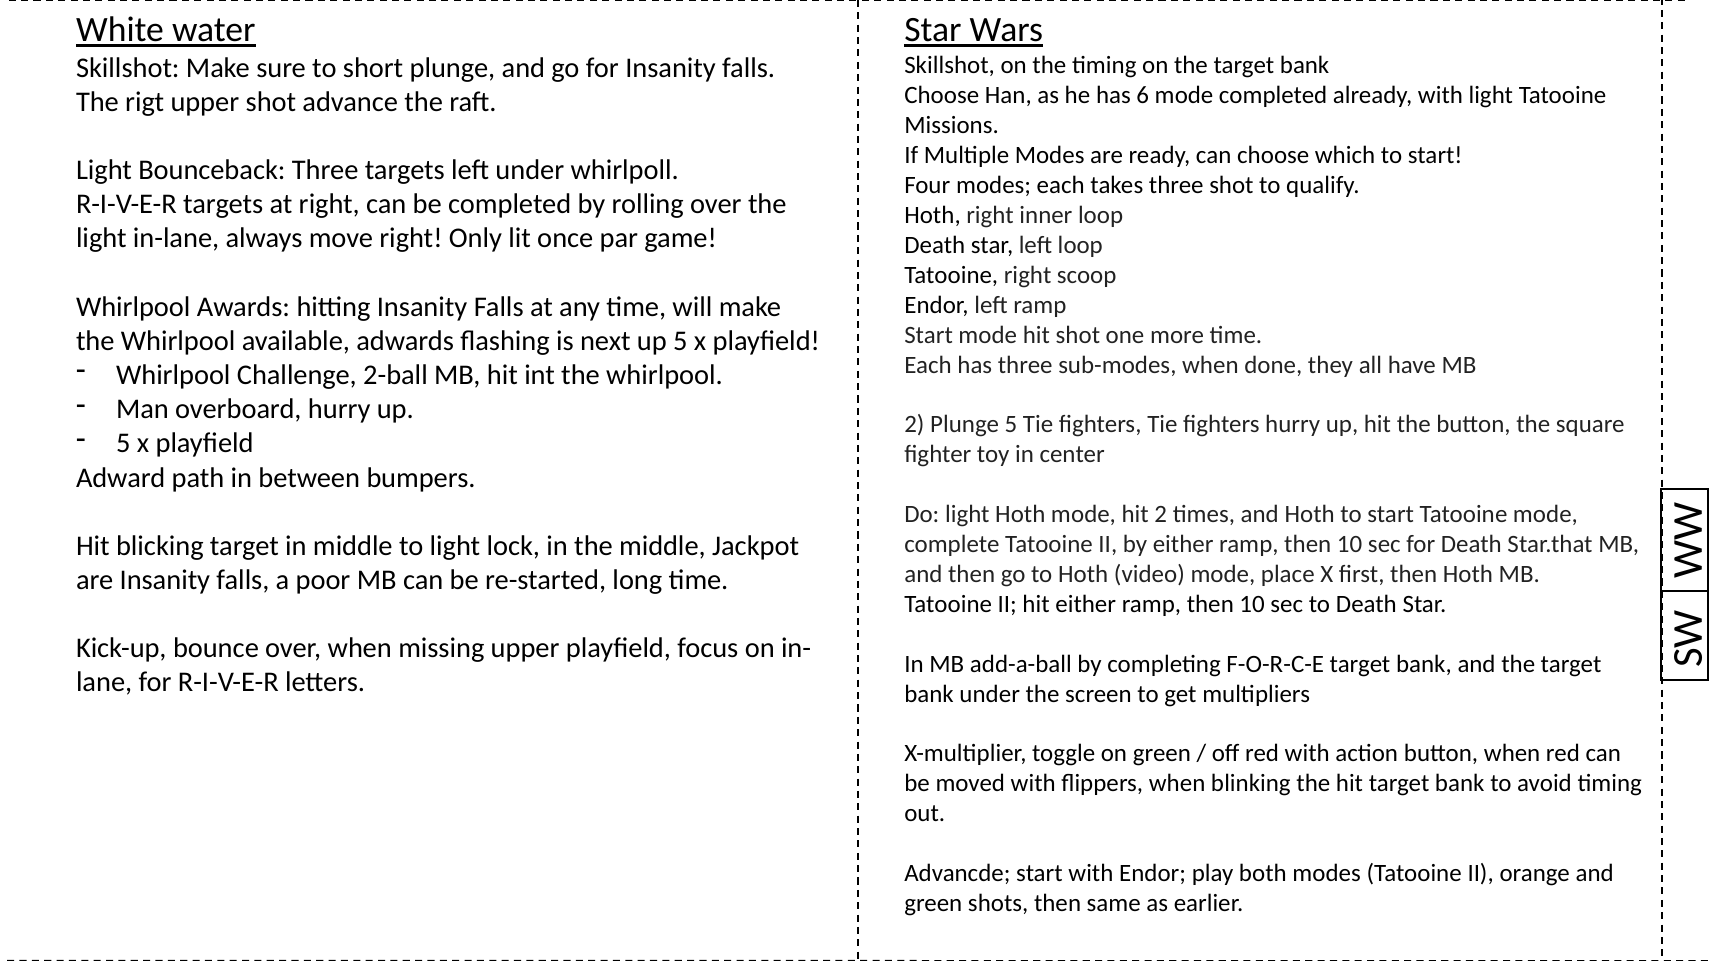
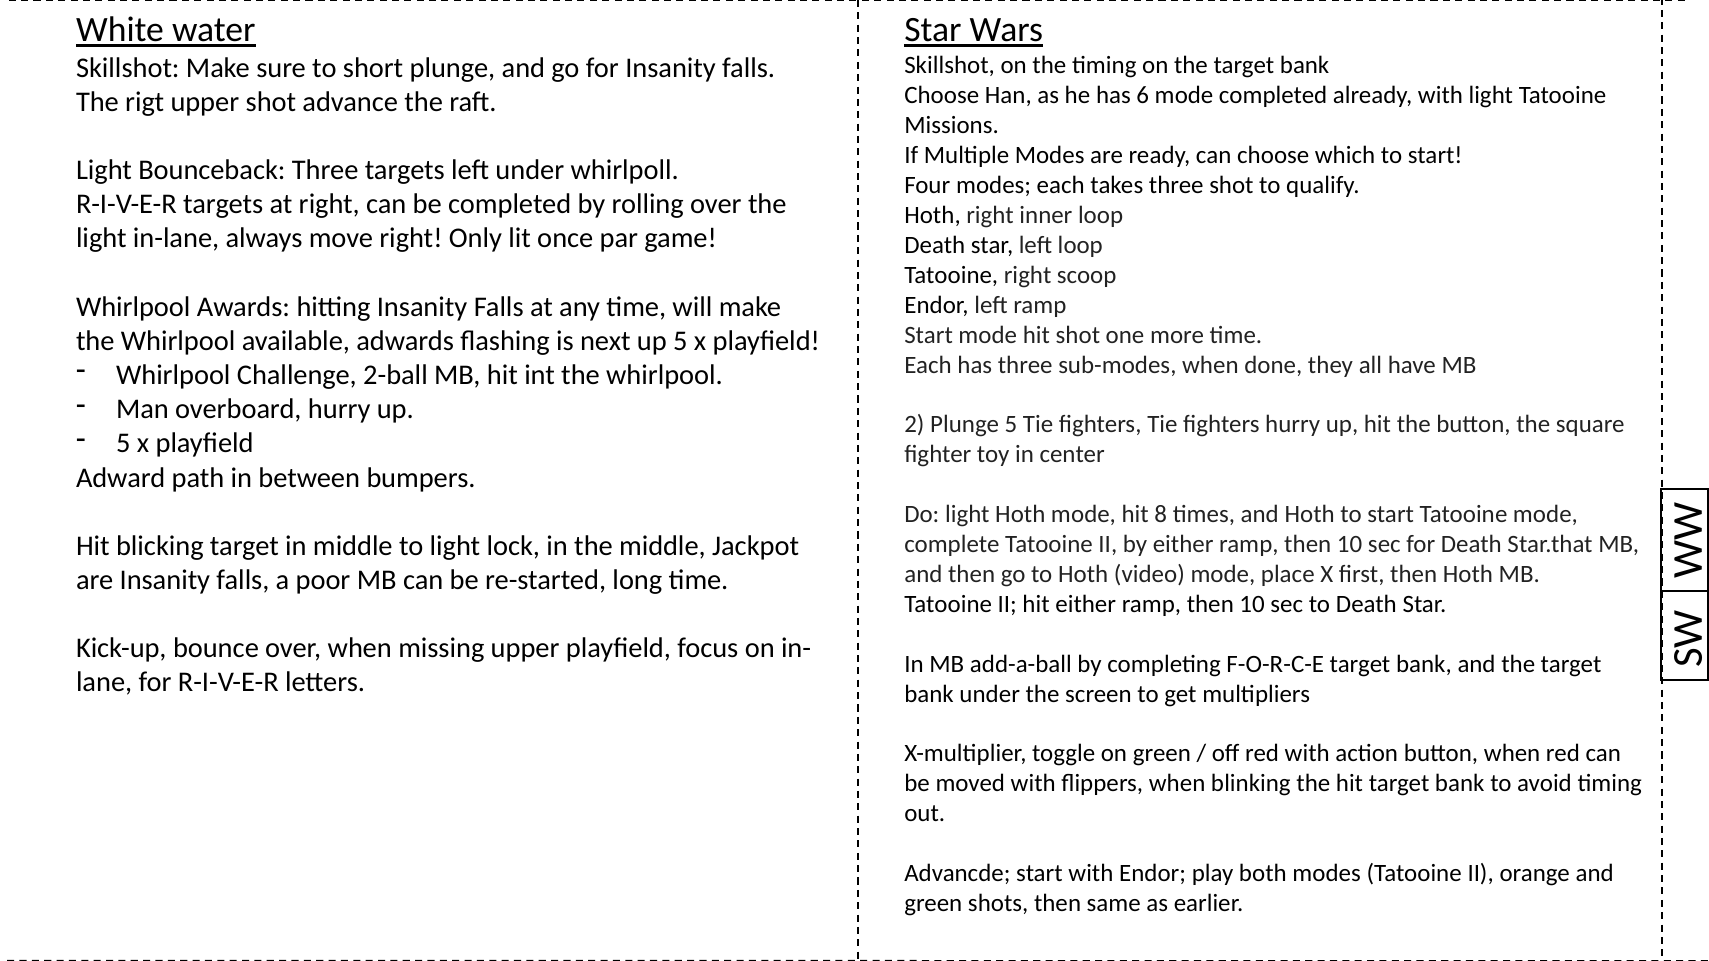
hit 2: 2 -> 8
